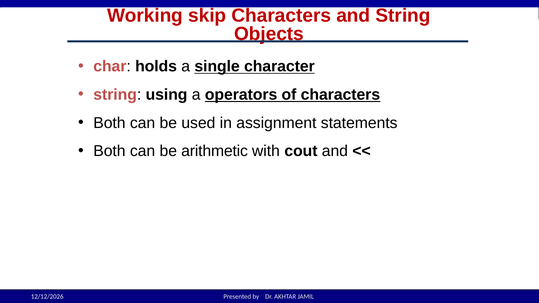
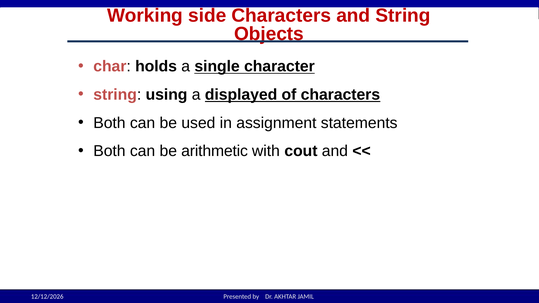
skip: skip -> side
operators: operators -> displayed
